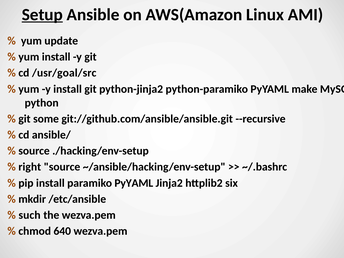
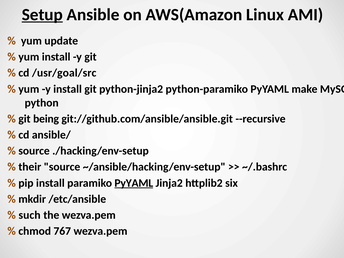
some: some -> being
right: right -> their
PyYAML at (134, 183) underline: none -> present
640: 640 -> 767
